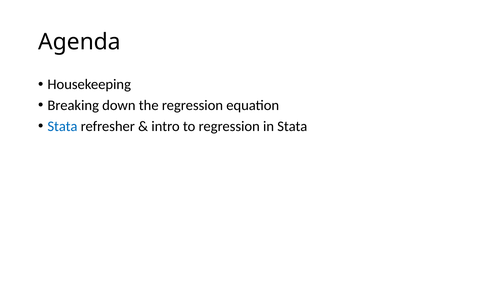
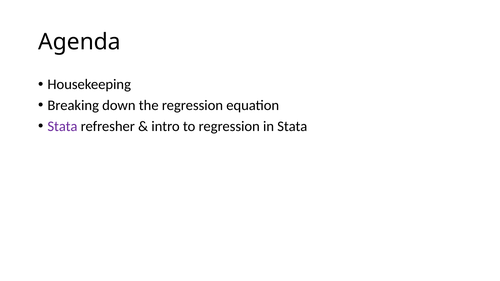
Stata at (62, 126) colour: blue -> purple
